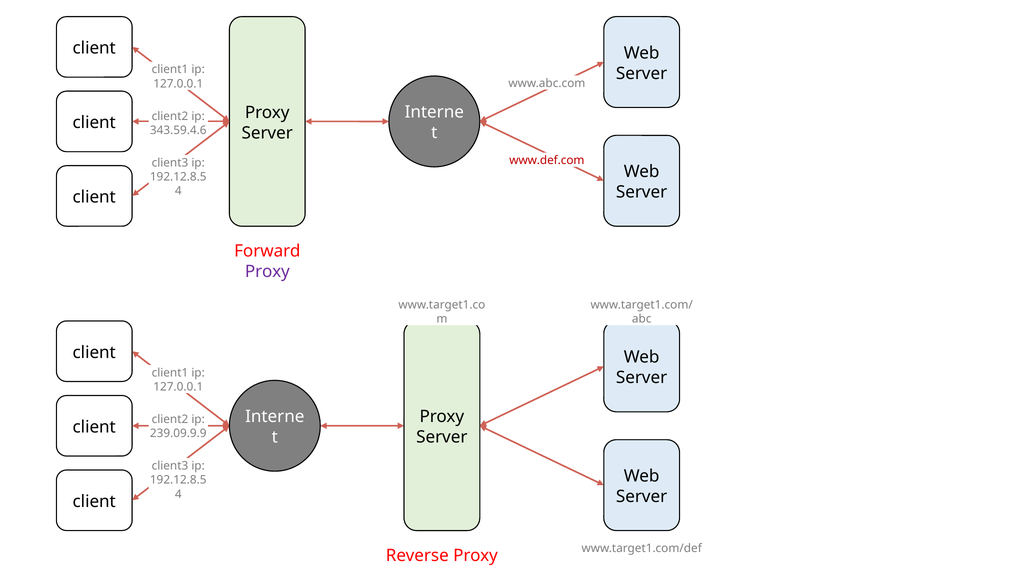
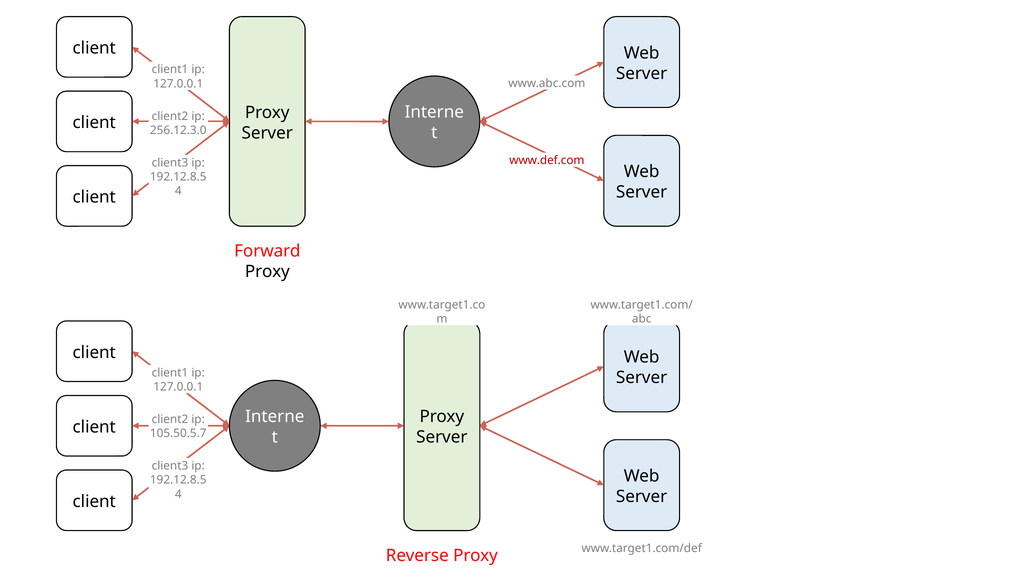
343.59.4.6: 343.59.4.6 -> 256.12.3.0
Proxy at (267, 272) colour: purple -> black
239.09.9.9: 239.09.9.9 -> 105.50.5.7
